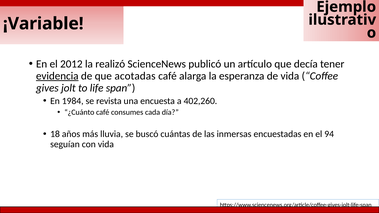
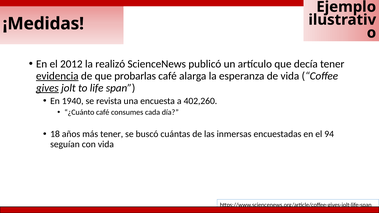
¡Variable: ¡Variable -> ¡Medidas
acotadas: acotadas -> probarlas
gives underline: none -> present
1984: 1984 -> 1940
más lluvia: lluvia -> tener
